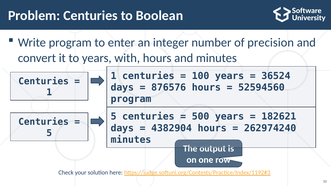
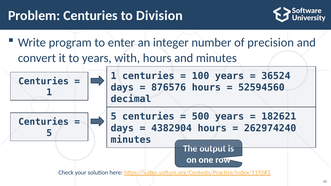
Boolean: Boolean -> Division
program at (131, 99): program -> decimal
